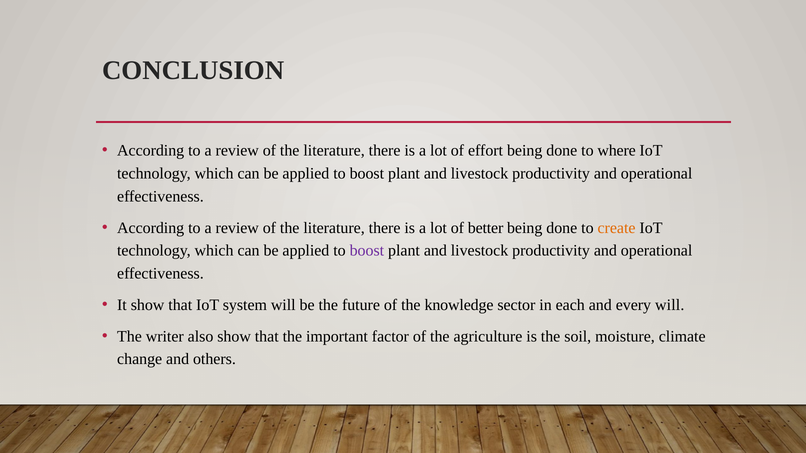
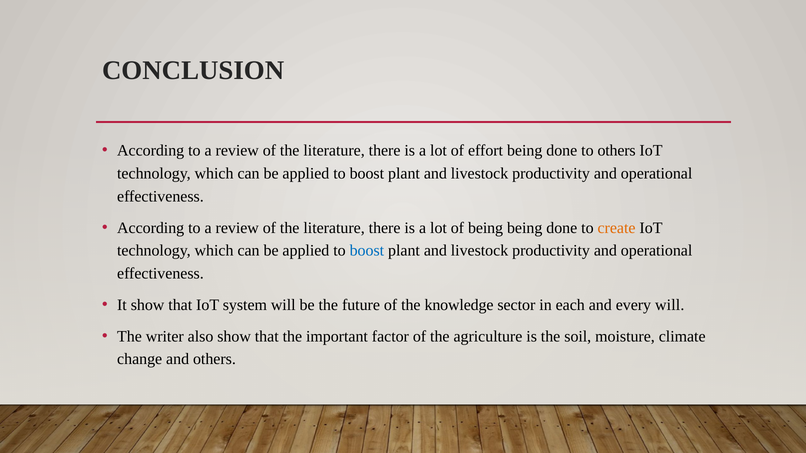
to where: where -> others
of better: better -> being
boost at (367, 251) colour: purple -> blue
